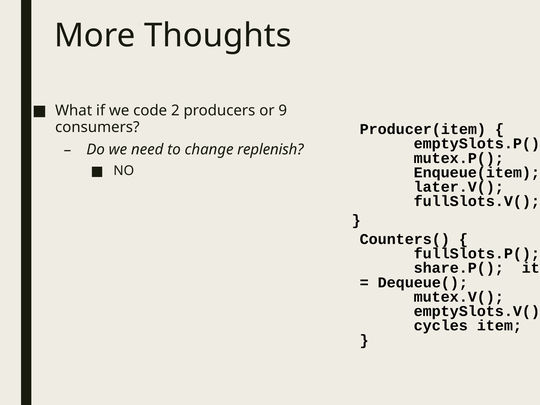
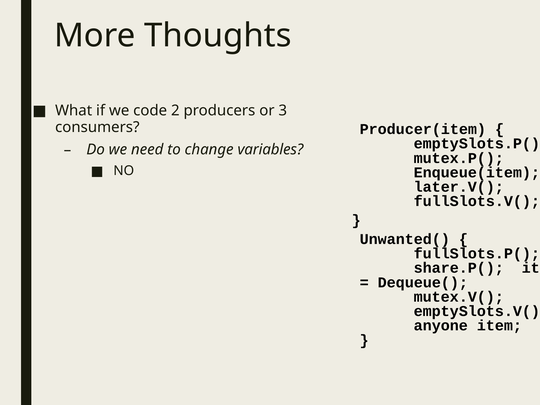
9: 9 -> 3
replenish: replenish -> variables
Counters(: Counters( -> Unwanted(
cycles: cycles -> anyone
